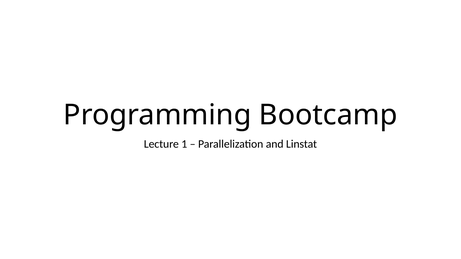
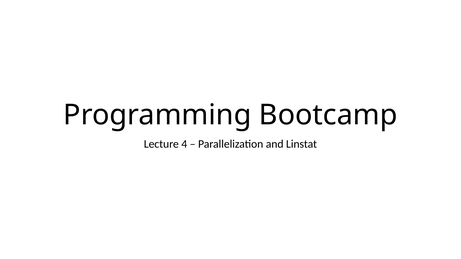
1: 1 -> 4
